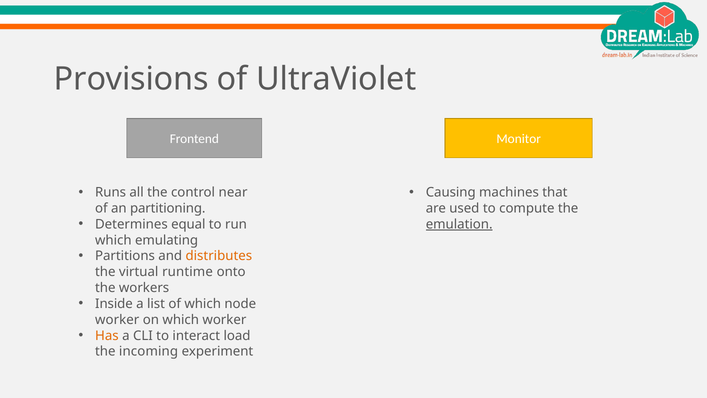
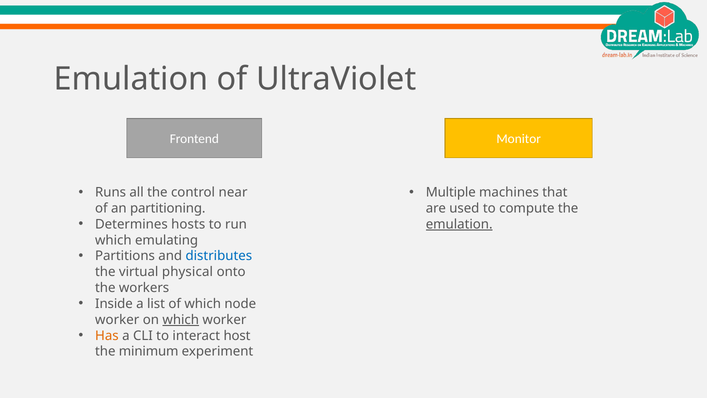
Provisions at (131, 79): Provisions -> Emulation
Causing: Causing -> Multiple
equal: equal -> hosts
distributes colour: orange -> blue
runtime: runtime -> physical
which at (181, 319) underline: none -> present
load: load -> host
incoming: incoming -> minimum
